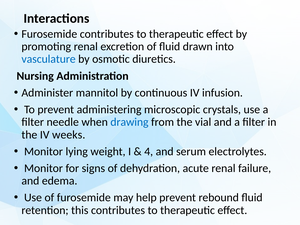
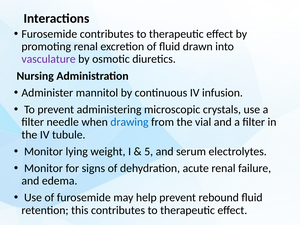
vasculature colour: blue -> purple
weeks: weeks -> tubule
4: 4 -> 5
